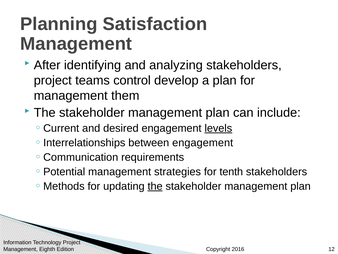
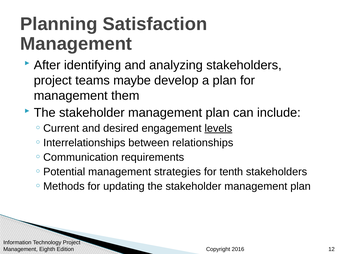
control: control -> maybe
between engagement: engagement -> relationships
the at (155, 186) underline: present -> none
